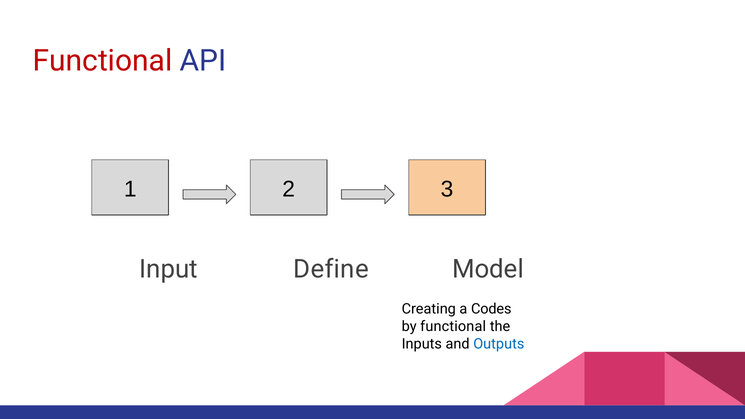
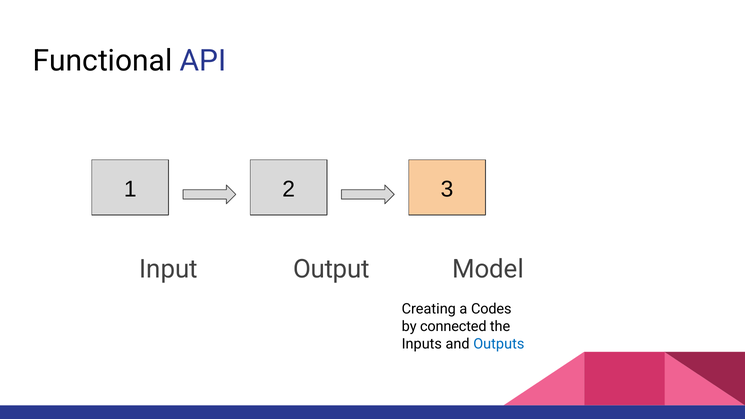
Functional at (103, 61) colour: red -> black
Define: Define -> Output
by functional: functional -> connected
